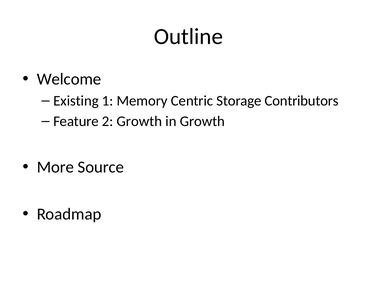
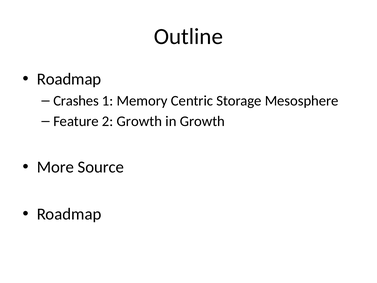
Welcome at (69, 79): Welcome -> Roadmap
Existing: Existing -> Crashes
Contributors: Contributors -> Mesosphere
